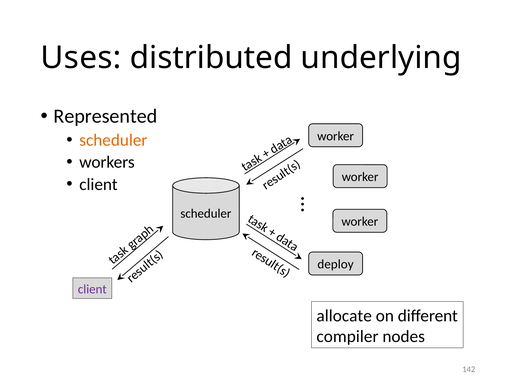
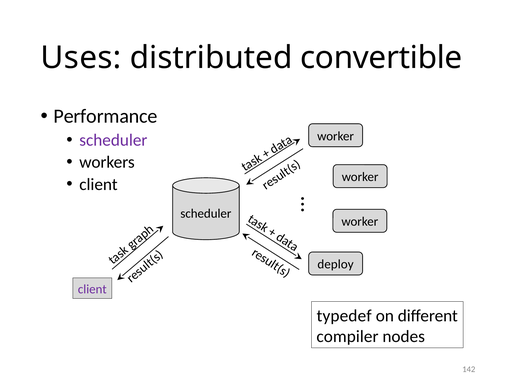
underlying: underlying -> convertible
Represented: Represented -> Performance
scheduler at (113, 140) colour: orange -> purple
allocate: allocate -> typedef
